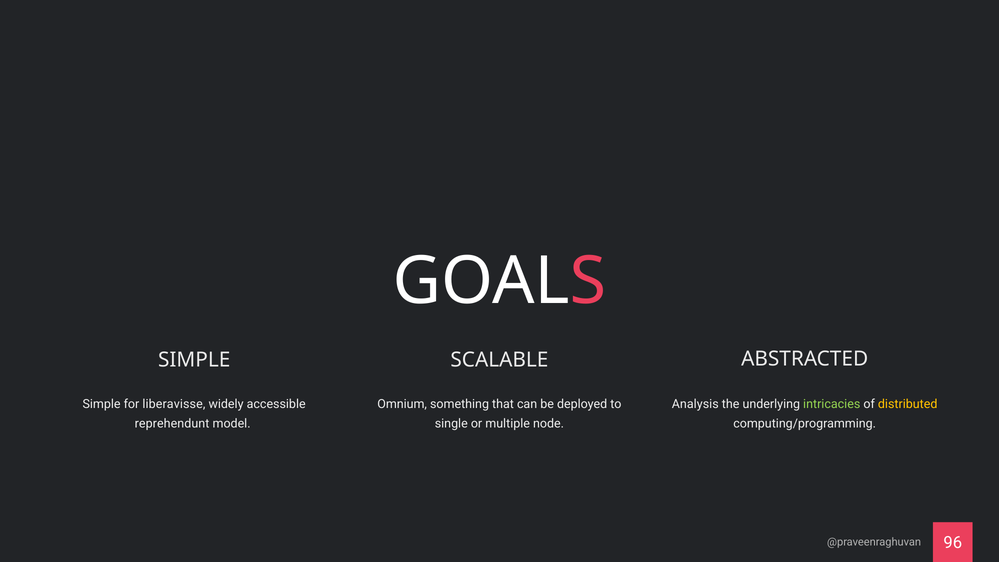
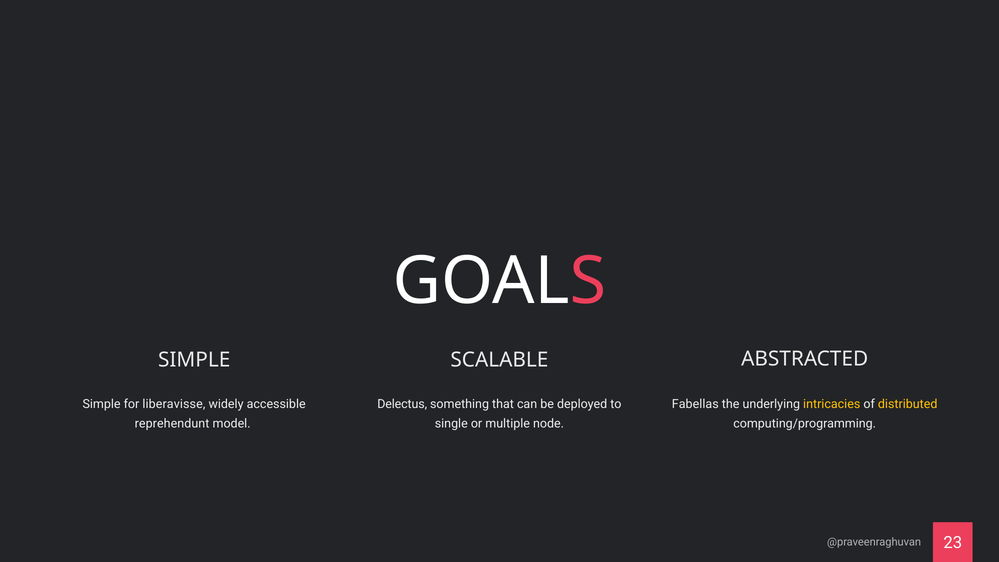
Omnium: Omnium -> Delectus
Analysis: Analysis -> Fabellas
intricacies colour: light green -> yellow
96: 96 -> 23
